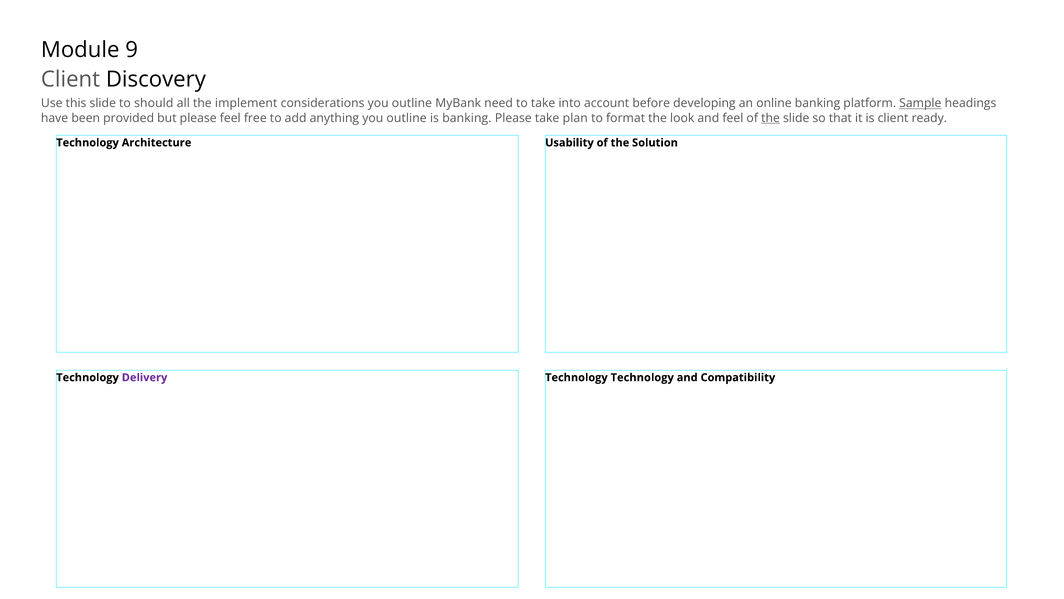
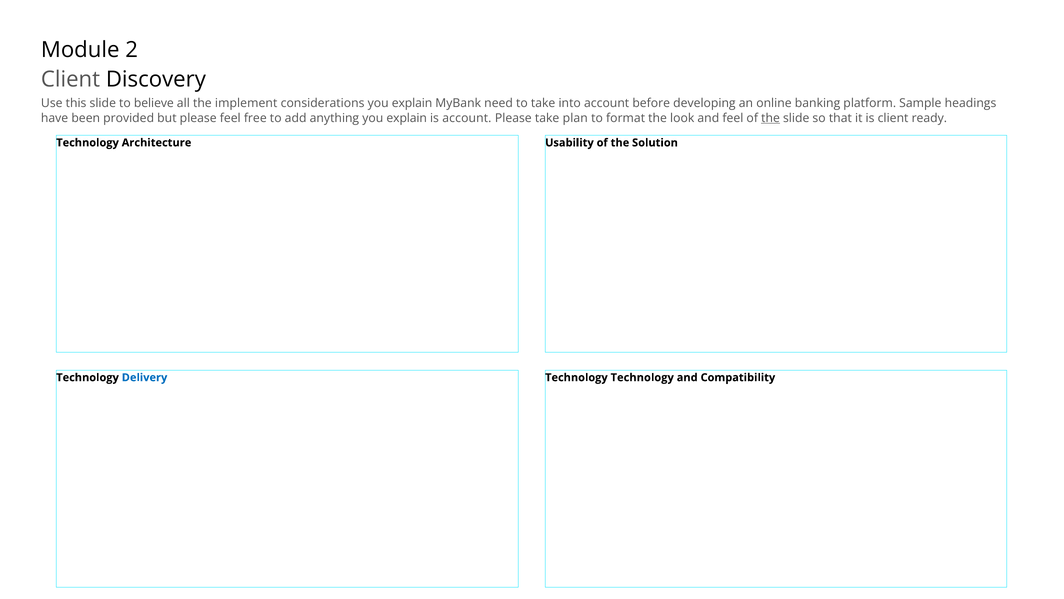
9: 9 -> 2
should: should -> believe
considerations you outline: outline -> explain
Sample underline: present -> none
anything you outline: outline -> explain
is banking: banking -> account
Delivery colour: purple -> blue
